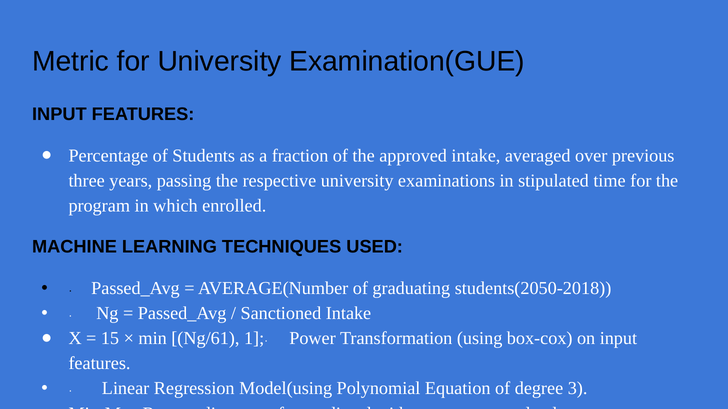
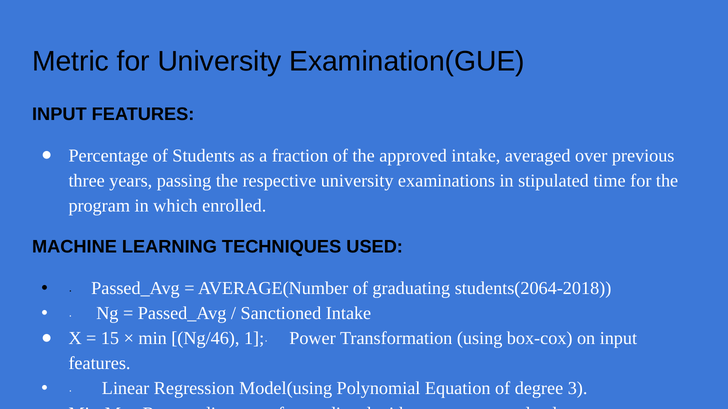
students(2050-2018: students(2050-2018 -> students(2064-2018
Ng/61: Ng/61 -> Ng/46
